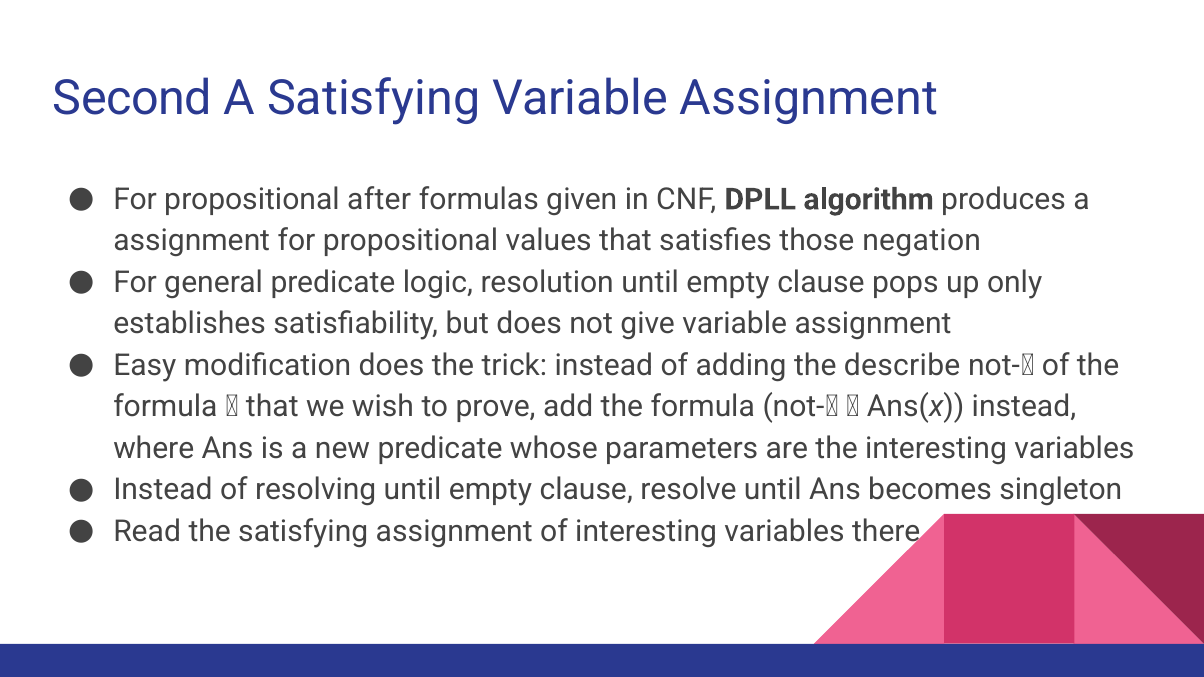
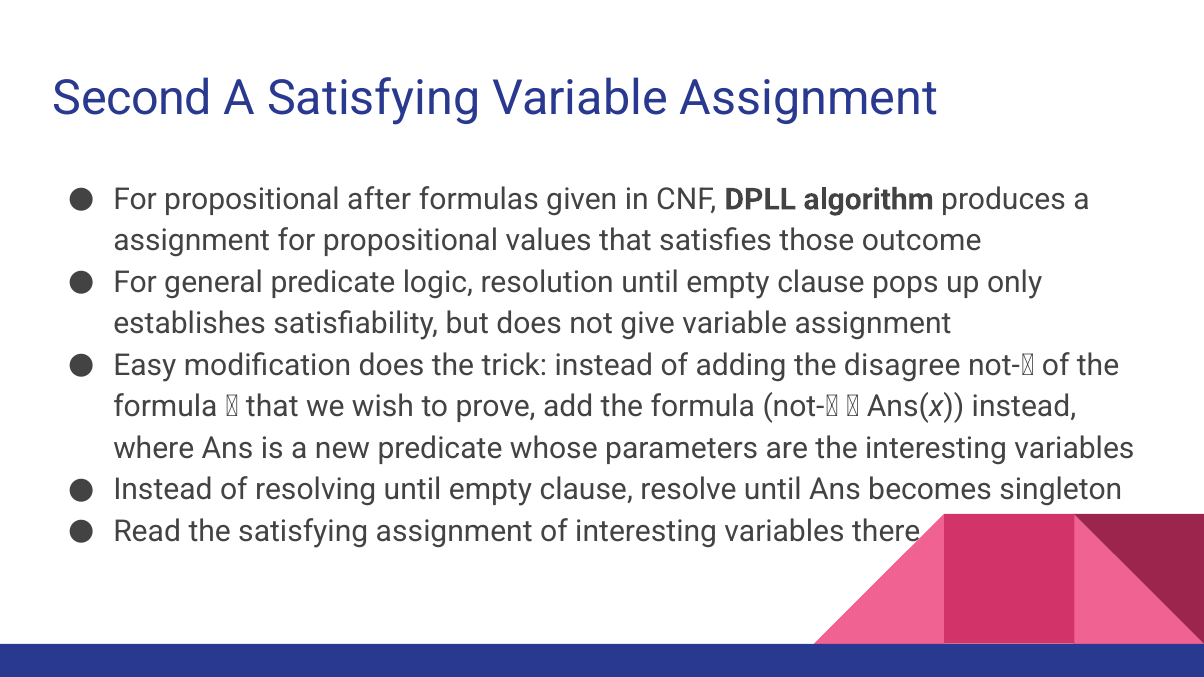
negation: negation -> outcome
describe: describe -> disagree
